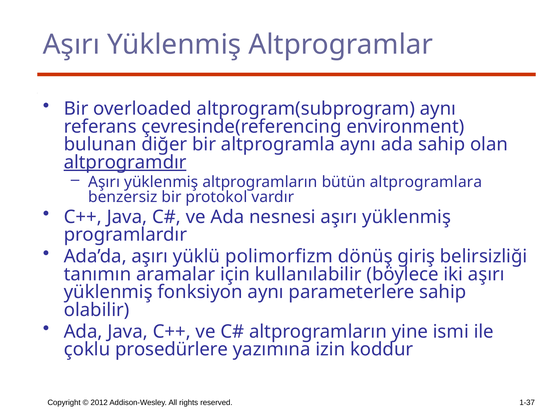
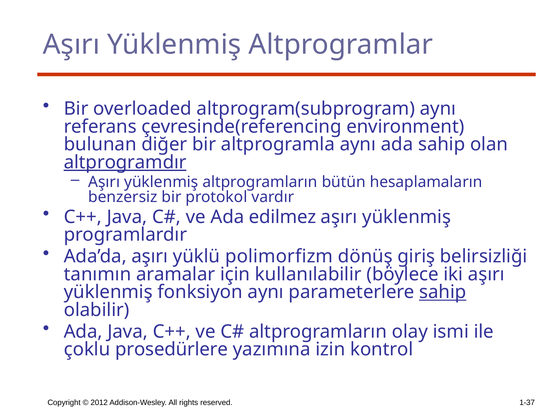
altprogramlara: altprogramlara -> hesaplamaların
nesnesi: nesnesi -> edilmez
sahip at (443, 292) underline: none -> present
yine: yine -> olay
koddur: koddur -> kontrol
